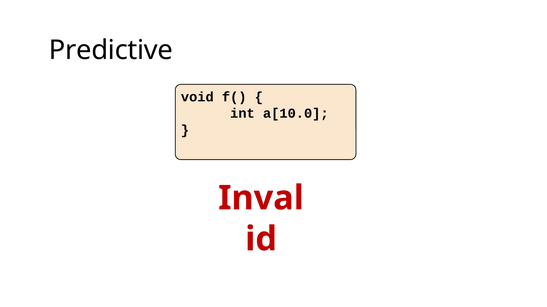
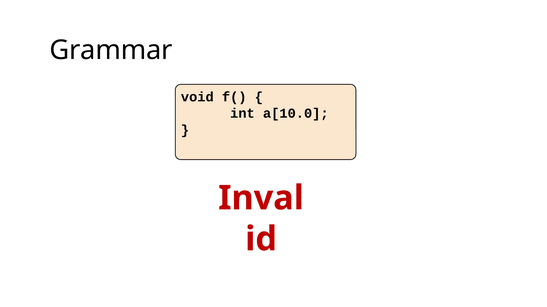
Predictive: Predictive -> Grammar
